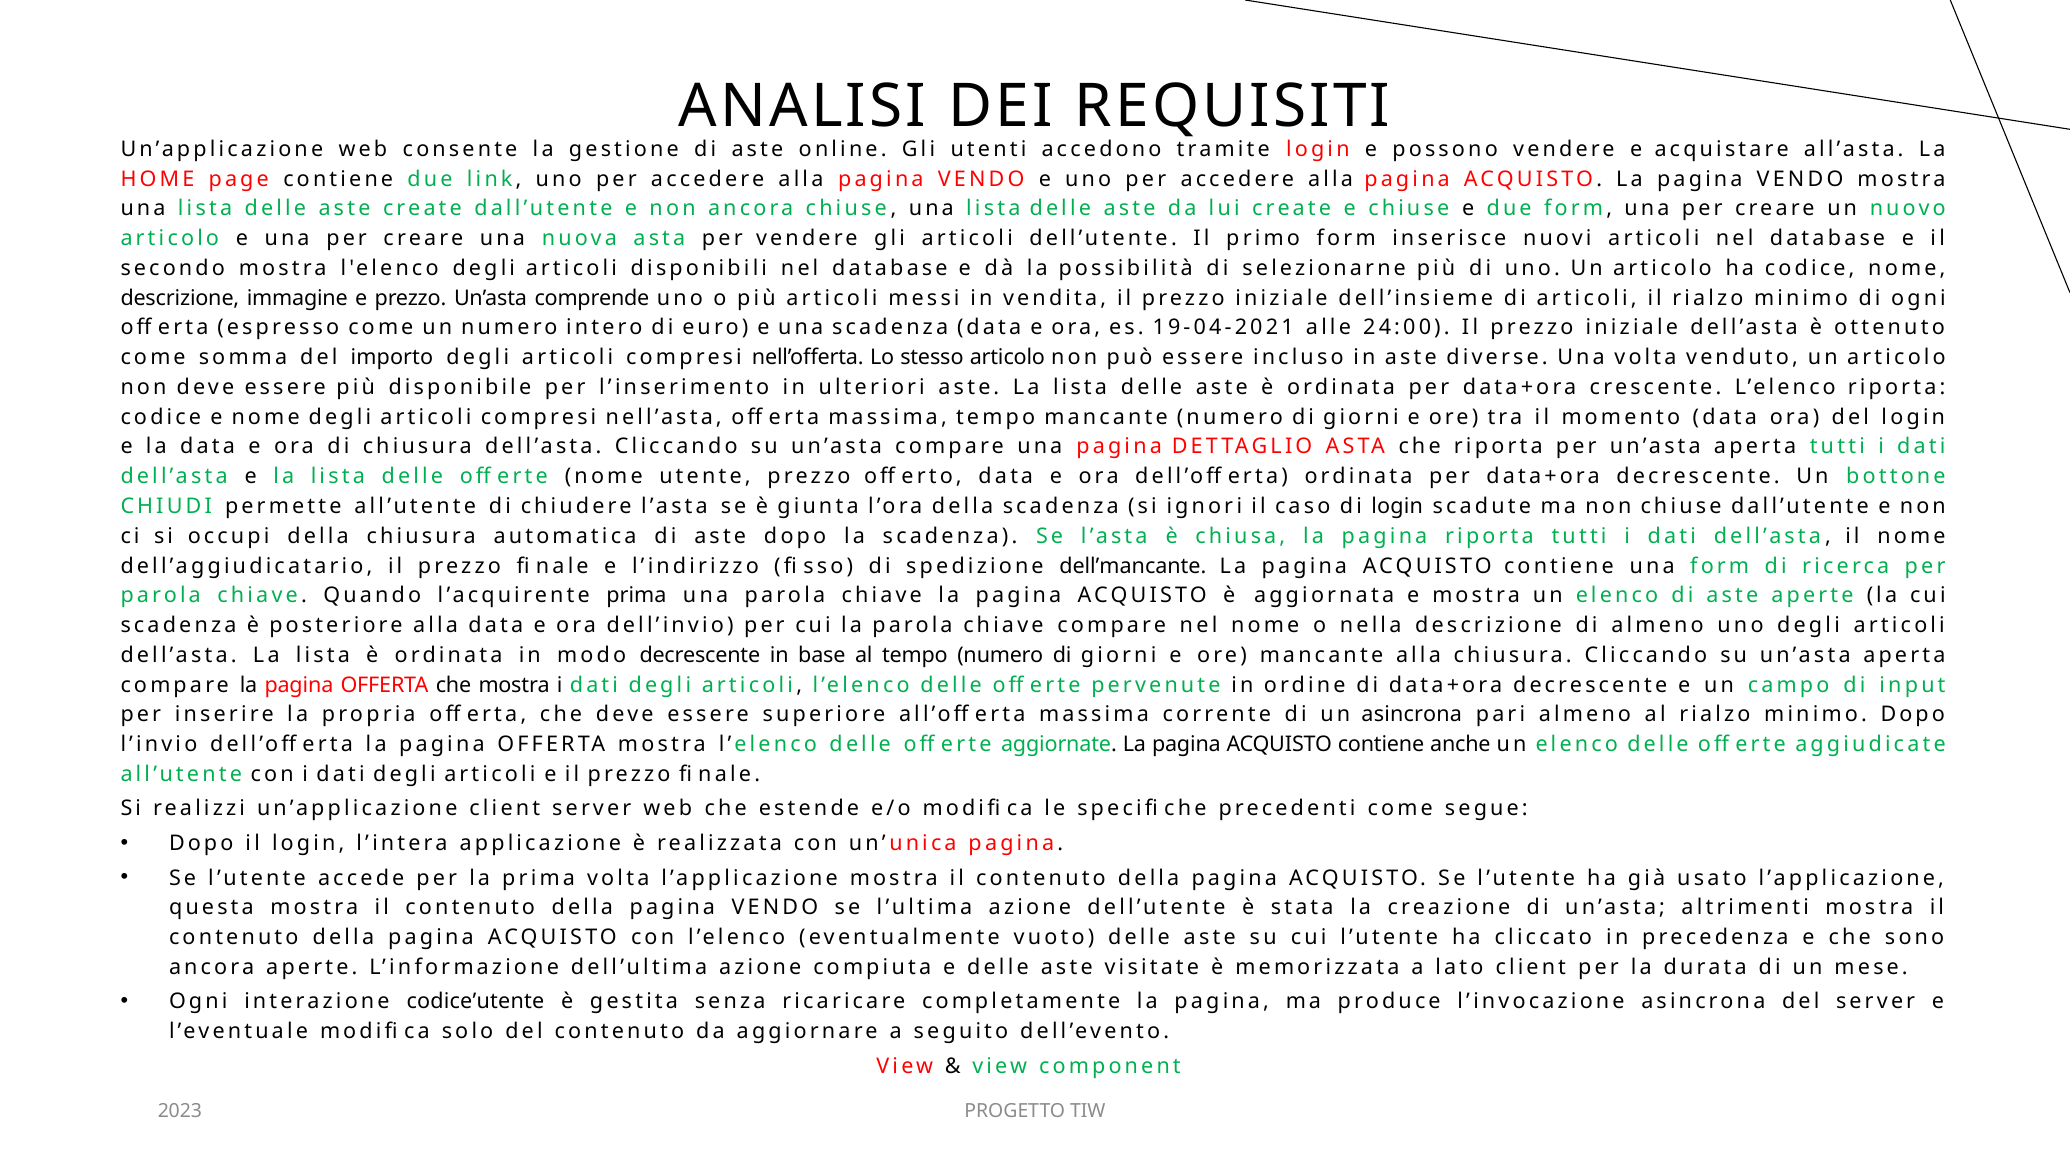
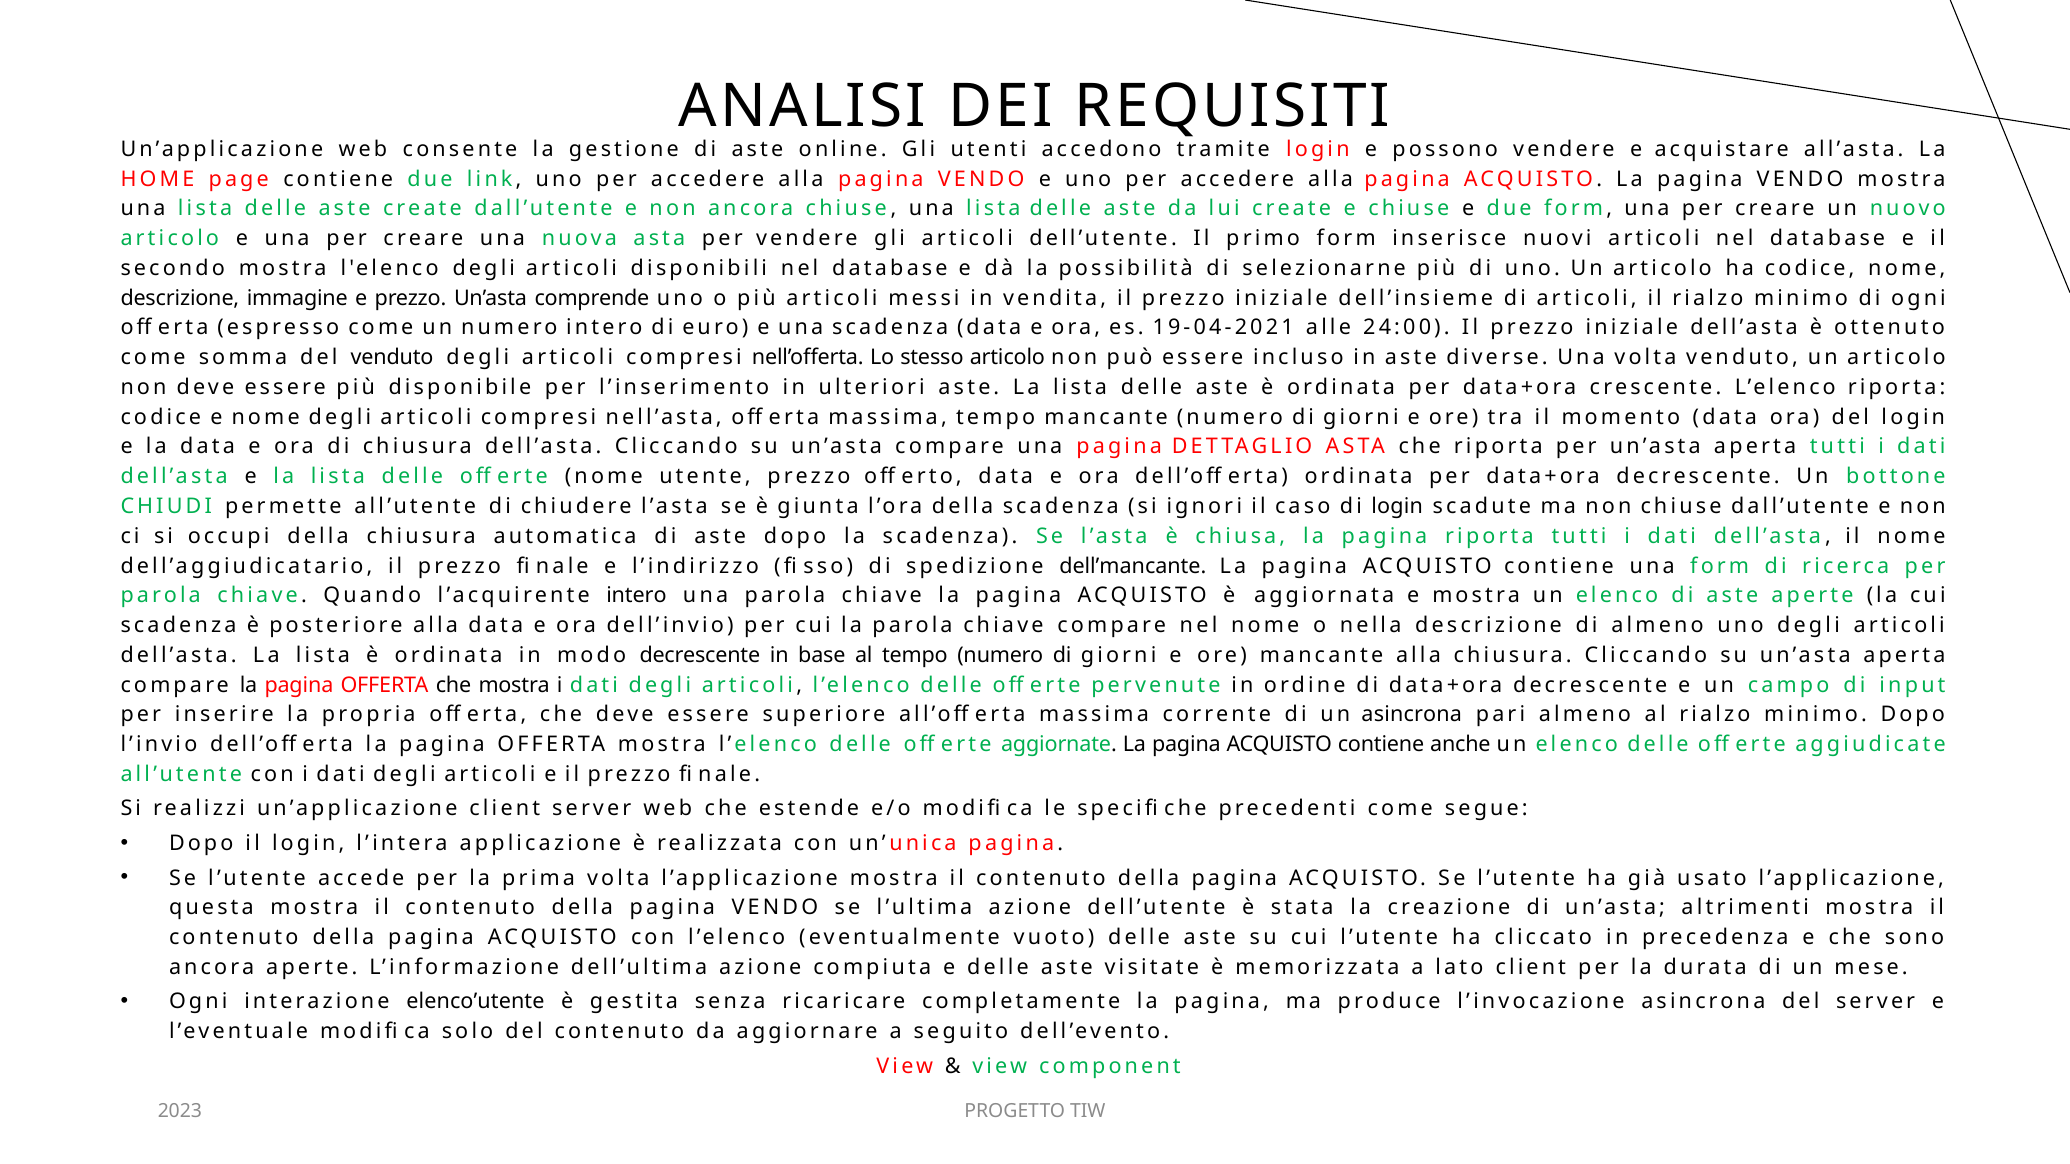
del importo: importo -> venduto
l’acquirente prima: prima -> intero
codice’utente: codice’utente -> elenco’utente
